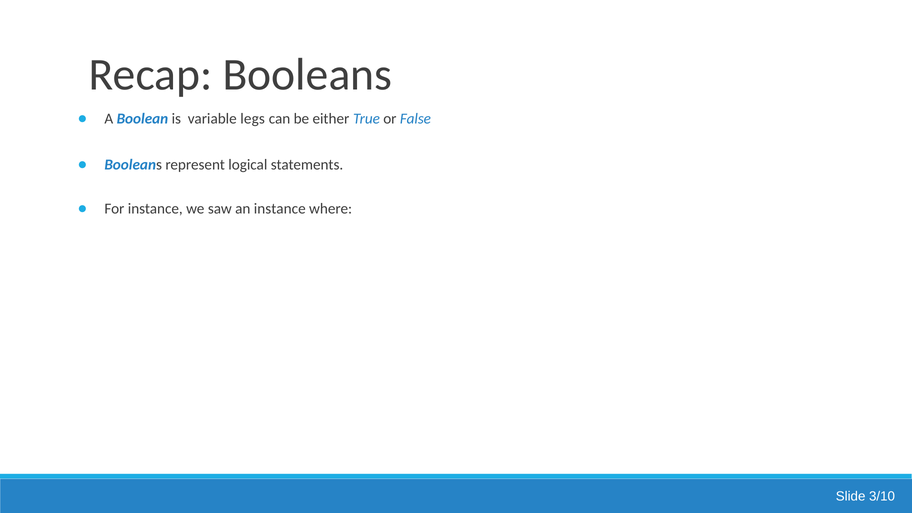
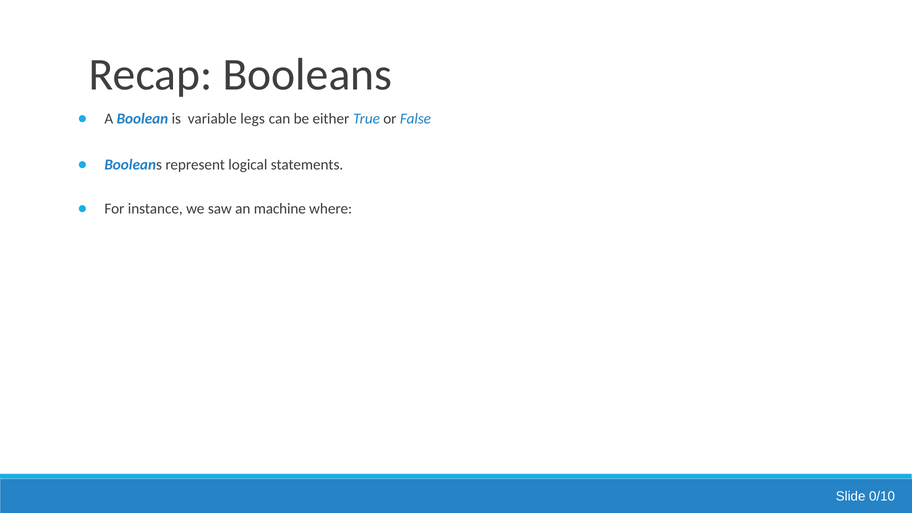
an instance: instance -> machine
3/10: 3/10 -> 0/10
